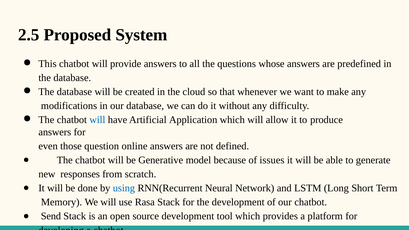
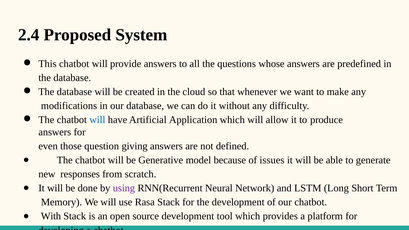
2.5: 2.5 -> 2.4
online: online -> giving
using colour: blue -> purple
Send: Send -> With
